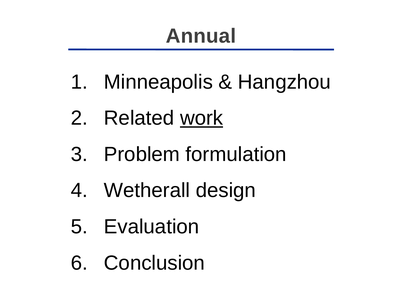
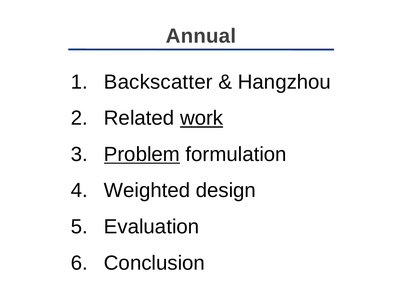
Minneapolis: Minneapolis -> Backscatter
Problem underline: none -> present
Wetherall: Wetherall -> Weighted
